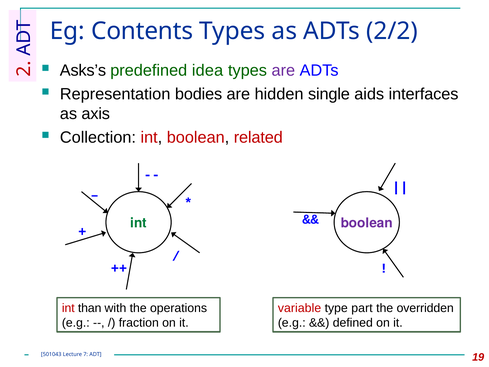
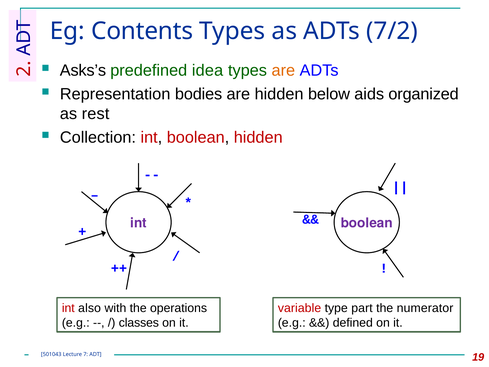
2/2: 2/2 -> 7/2
are at (283, 70) colour: purple -> orange
single: single -> below
interfaces: interfaces -> organized
axis: axis -> rest
boolean related: related -> hidden
int at (139, 223) colour: green -> purple
than: than -> also
overridden: overridden -> numerator
fraction: fraction -> classes
